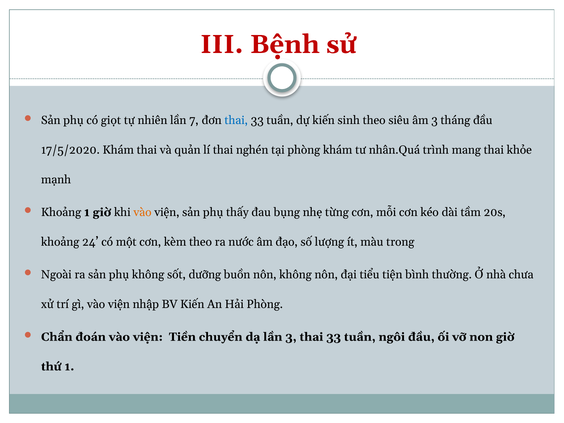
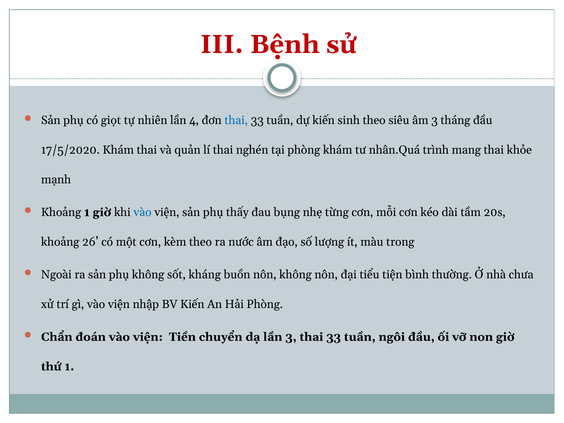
7: 7 -> 4
vào at (142, 212) colour: orange -> blue
24: 24 -> 26
dưỡng: dưỡng -> kháng
